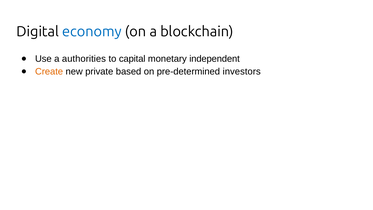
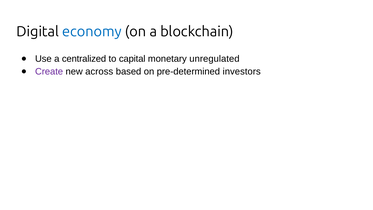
authorities: authorities -> centralized
independent: independent -> unregulated
Create colour: orange -> purple
private: private -> across
